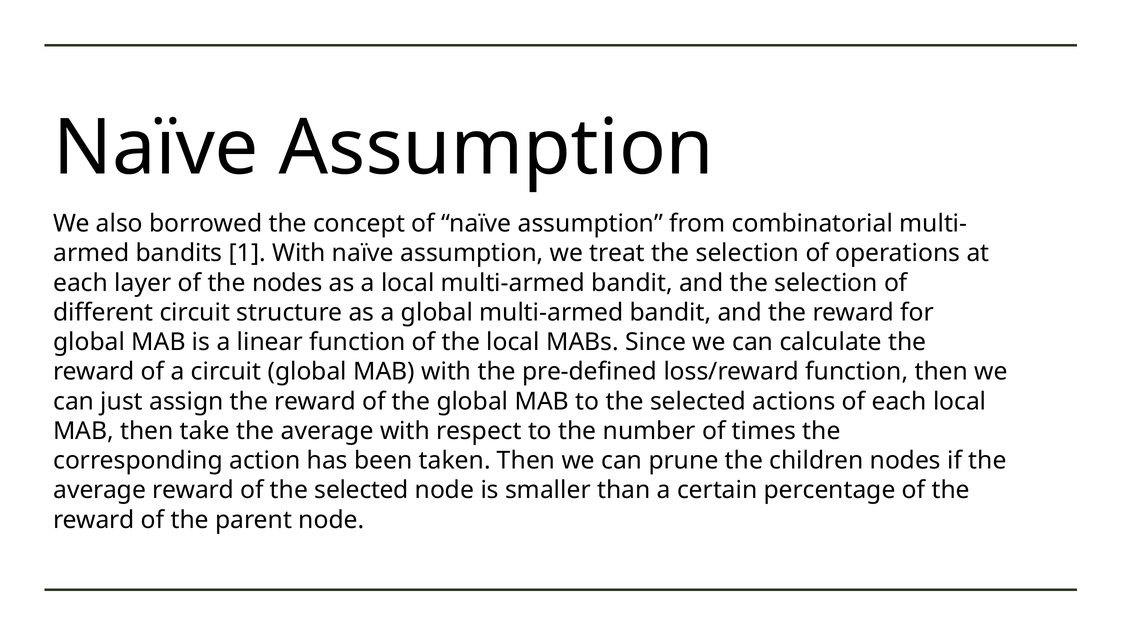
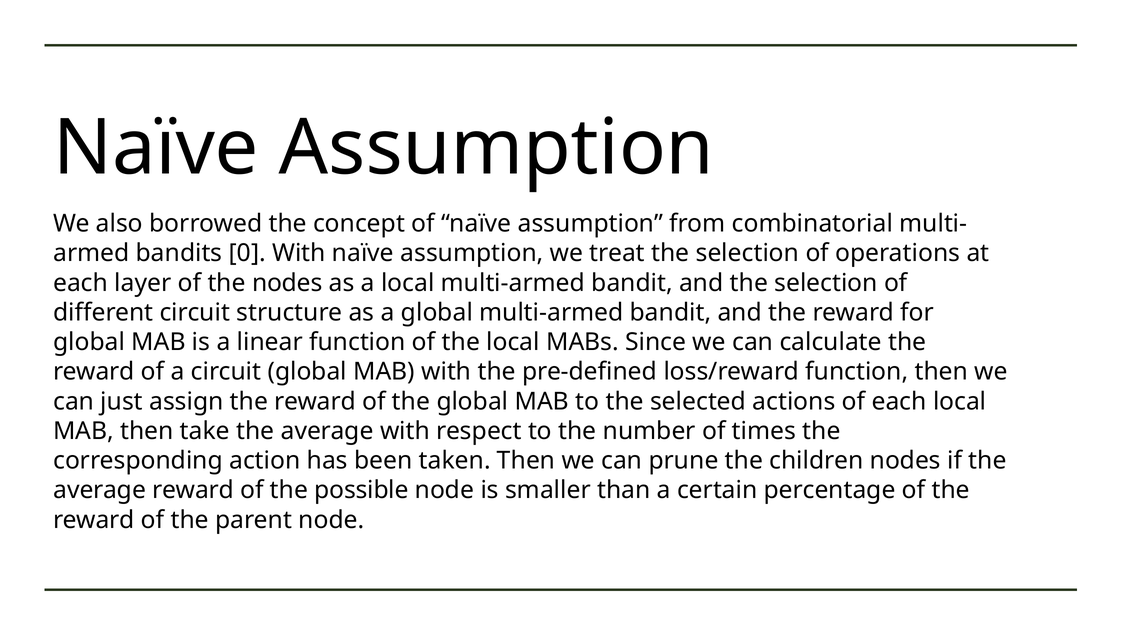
1: 1 -> 0
of the selected: selected -> possible
